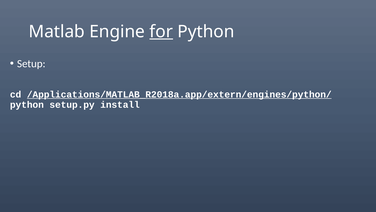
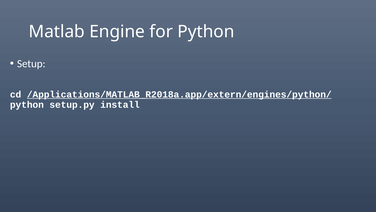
for underline: present -> none
